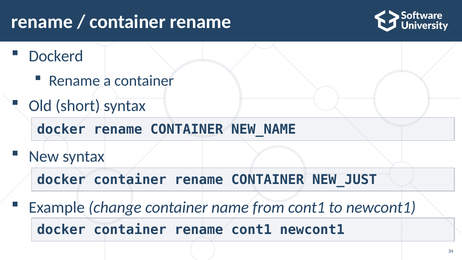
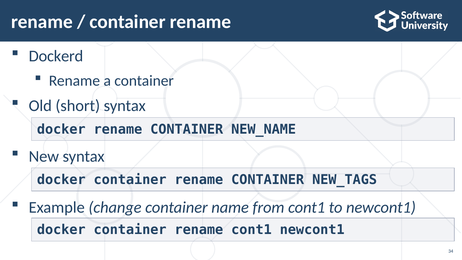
NEW_JUST: NEW_JUST -> NEW_TAGS
